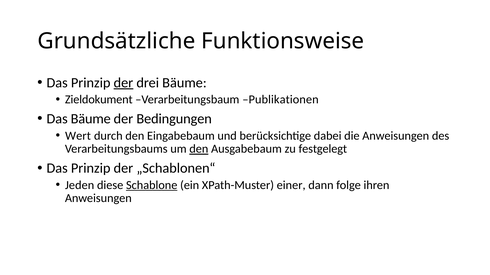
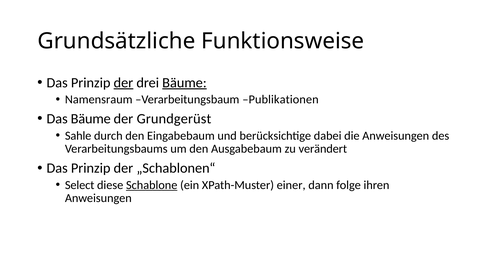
Bäume at (184, 83) underline: none -> present
Zieldokument: Zieldokument -> Namensraum
Bedingungen: Bedingungen -> Grundgerüst
Wert: Wert -> Sahle
den at (199, 149) underline: present -> none
festgelegt: festgelegt -> verändert
Jeden: Jeden -> Select
